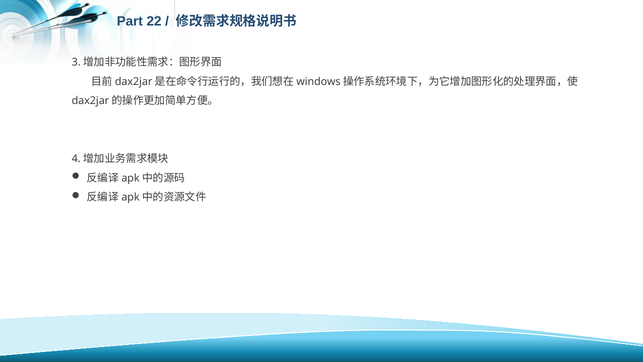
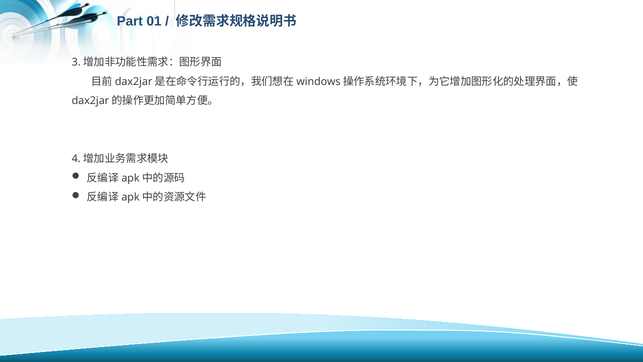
22: 22 -> 01
